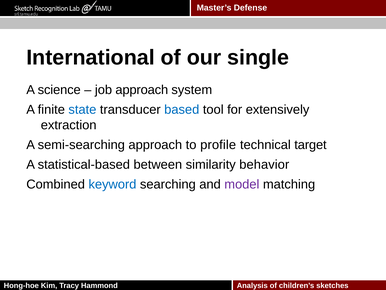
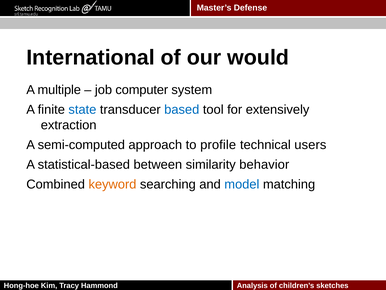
single: single -> would
science: science -> multiple
job approach: approach -> computer
semi-searching: semi-searching -> semi-computed
target: target -> users
keyword colour: blue -> orange
model colour: purple -> blue
